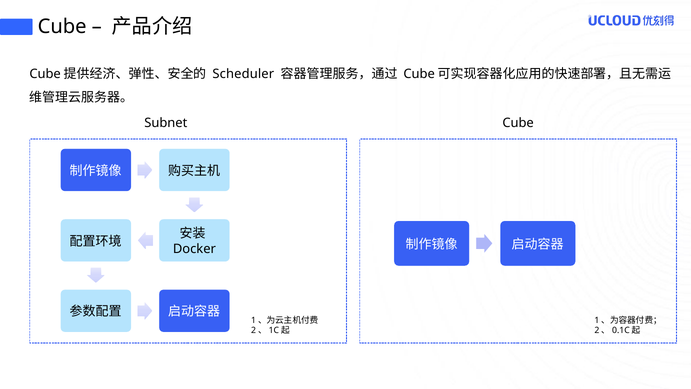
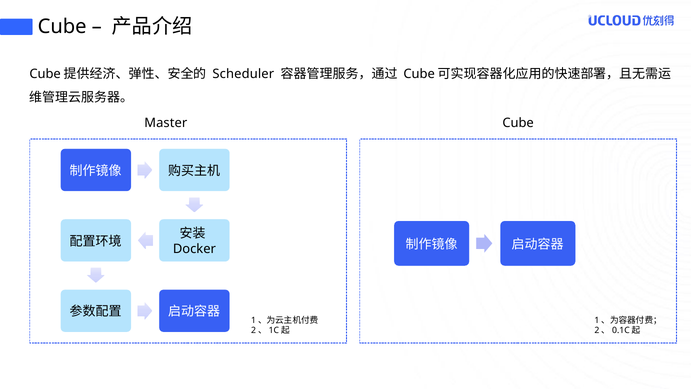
Subnet: Subnet -> Master
